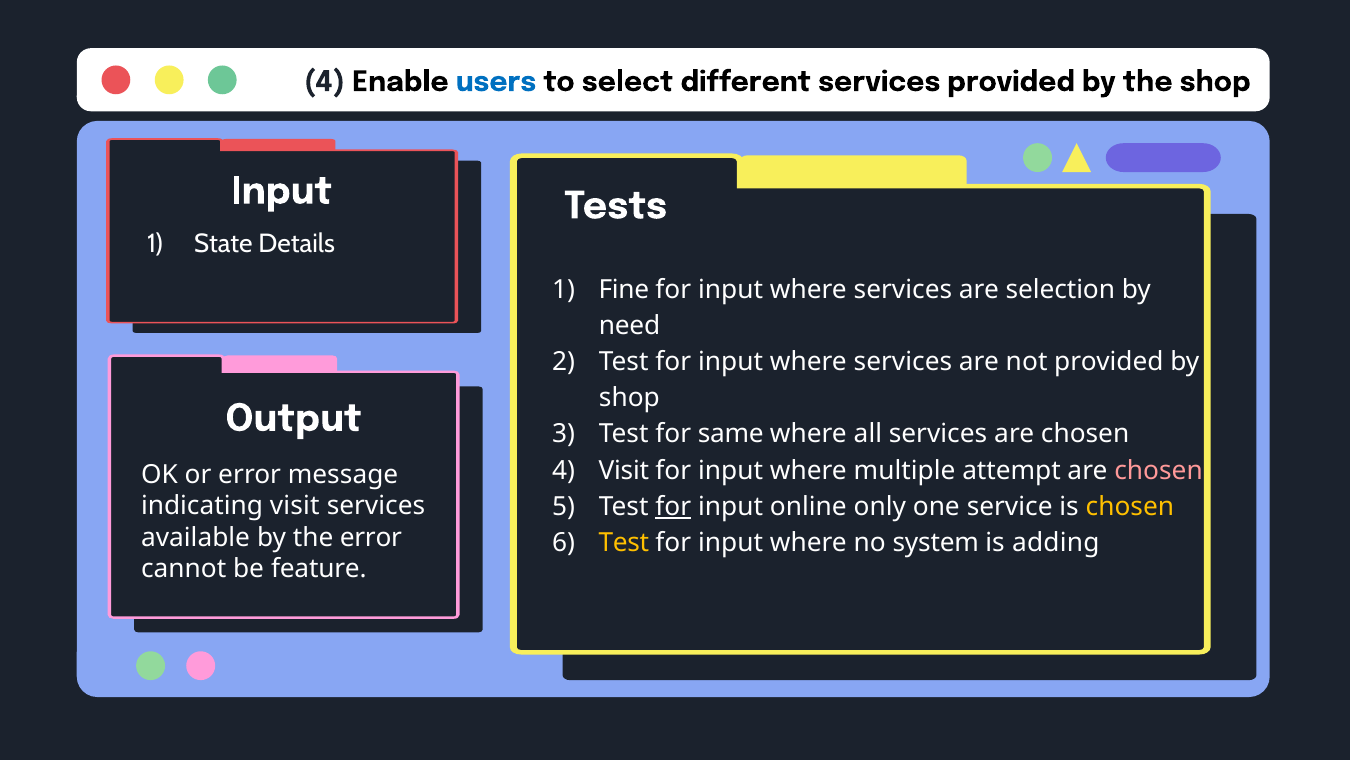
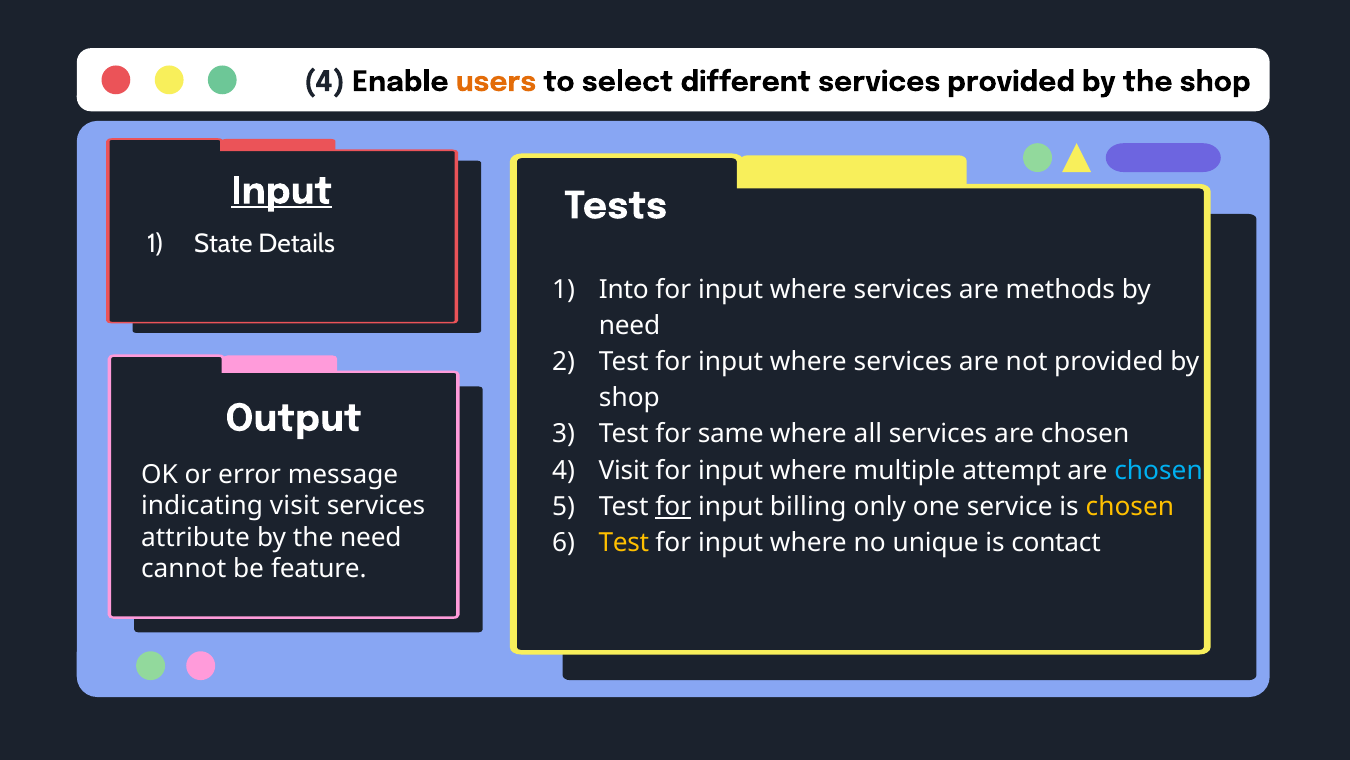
users colour: blue -> orange
Input at (282, 191) underline: none -> present
Fine: Fine -> Into
selection: selection -> methods
chosen at (1159, 470) colour: pink -> light blue
online: online -> billing
available: available -> attribute
the error: error -> need
system: system -> unique
adding: adding -> contact
